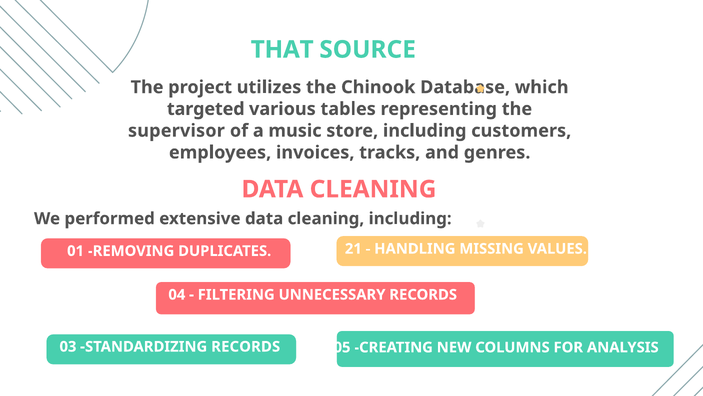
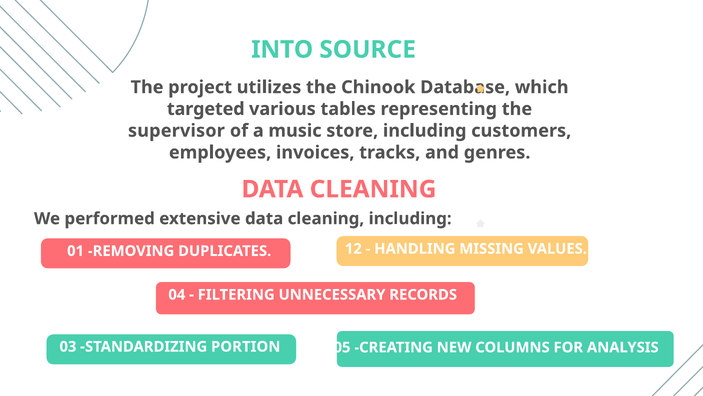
THAT: THAT -> INTO
21: 21 -> 12
STANDARDIZING RECORDS: RECORDS -> PORTION
